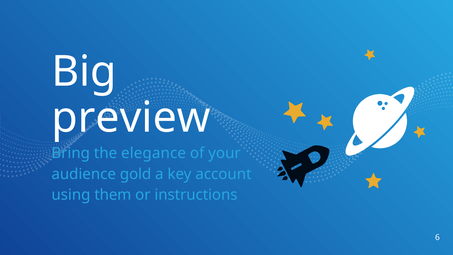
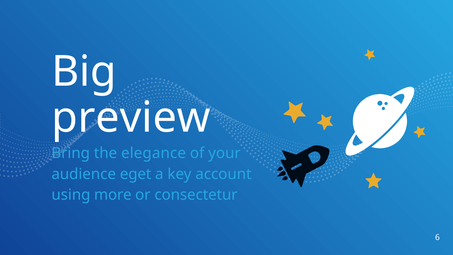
gold: gold -> eget
them: them -> more
instructions: instructions -> consectetur
